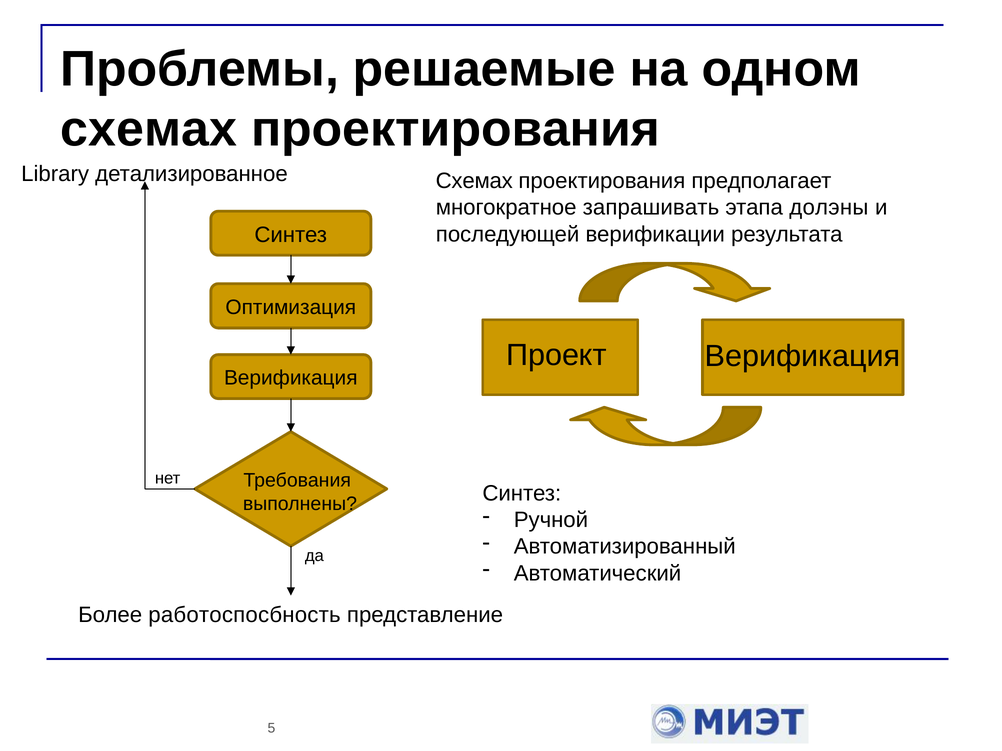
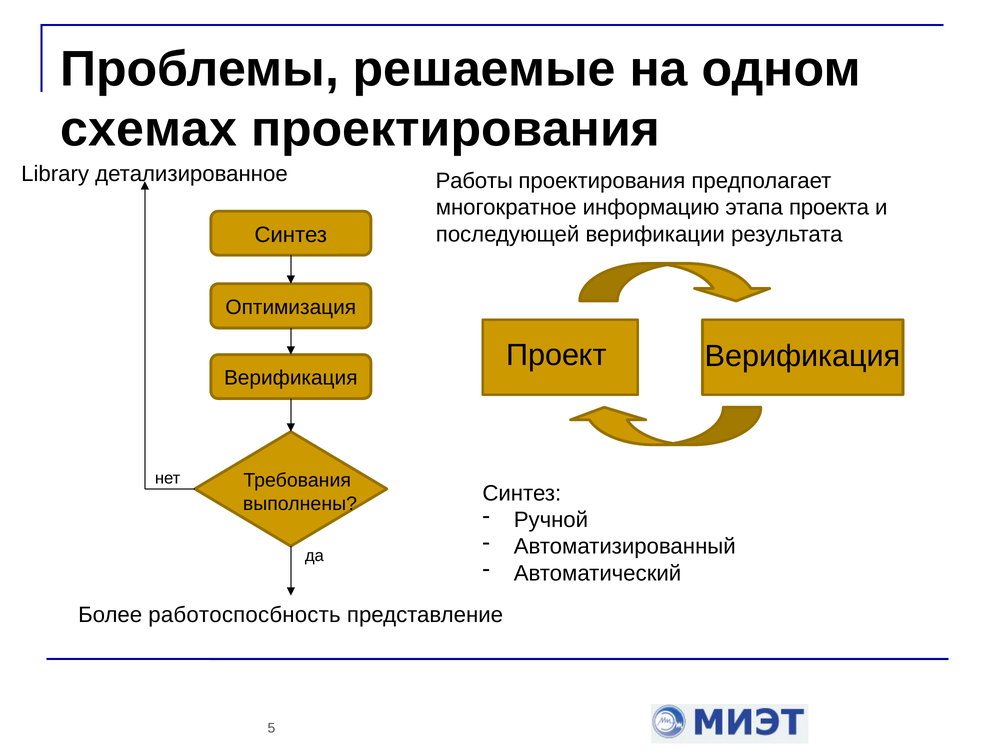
Схемах at (474, 181): Схемах -> Работы
запрашивать: запрашивать -> информацию
долэны: долэны -> проекта
